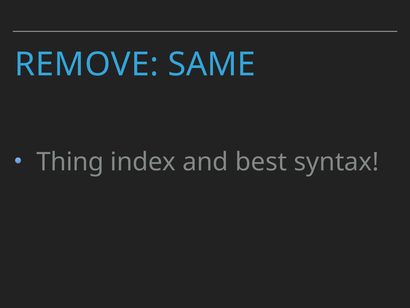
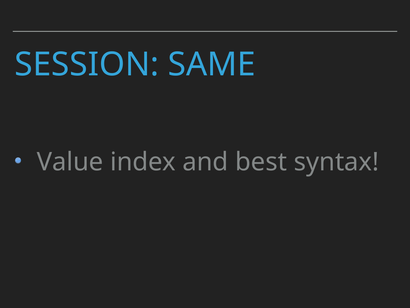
REMOVE: REMOVE -> SESSION
Thing: Thing -> Value
